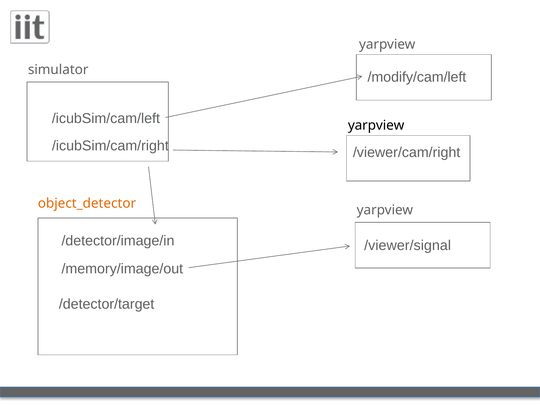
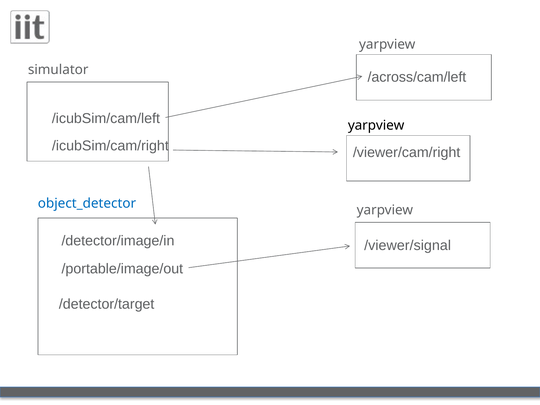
/modify/cam/left: /modify/cam/left -> /across/cam/left
object_detector colour: orange -> blue
/memory/image/out: /memory/image/out -> /portable/image/out
